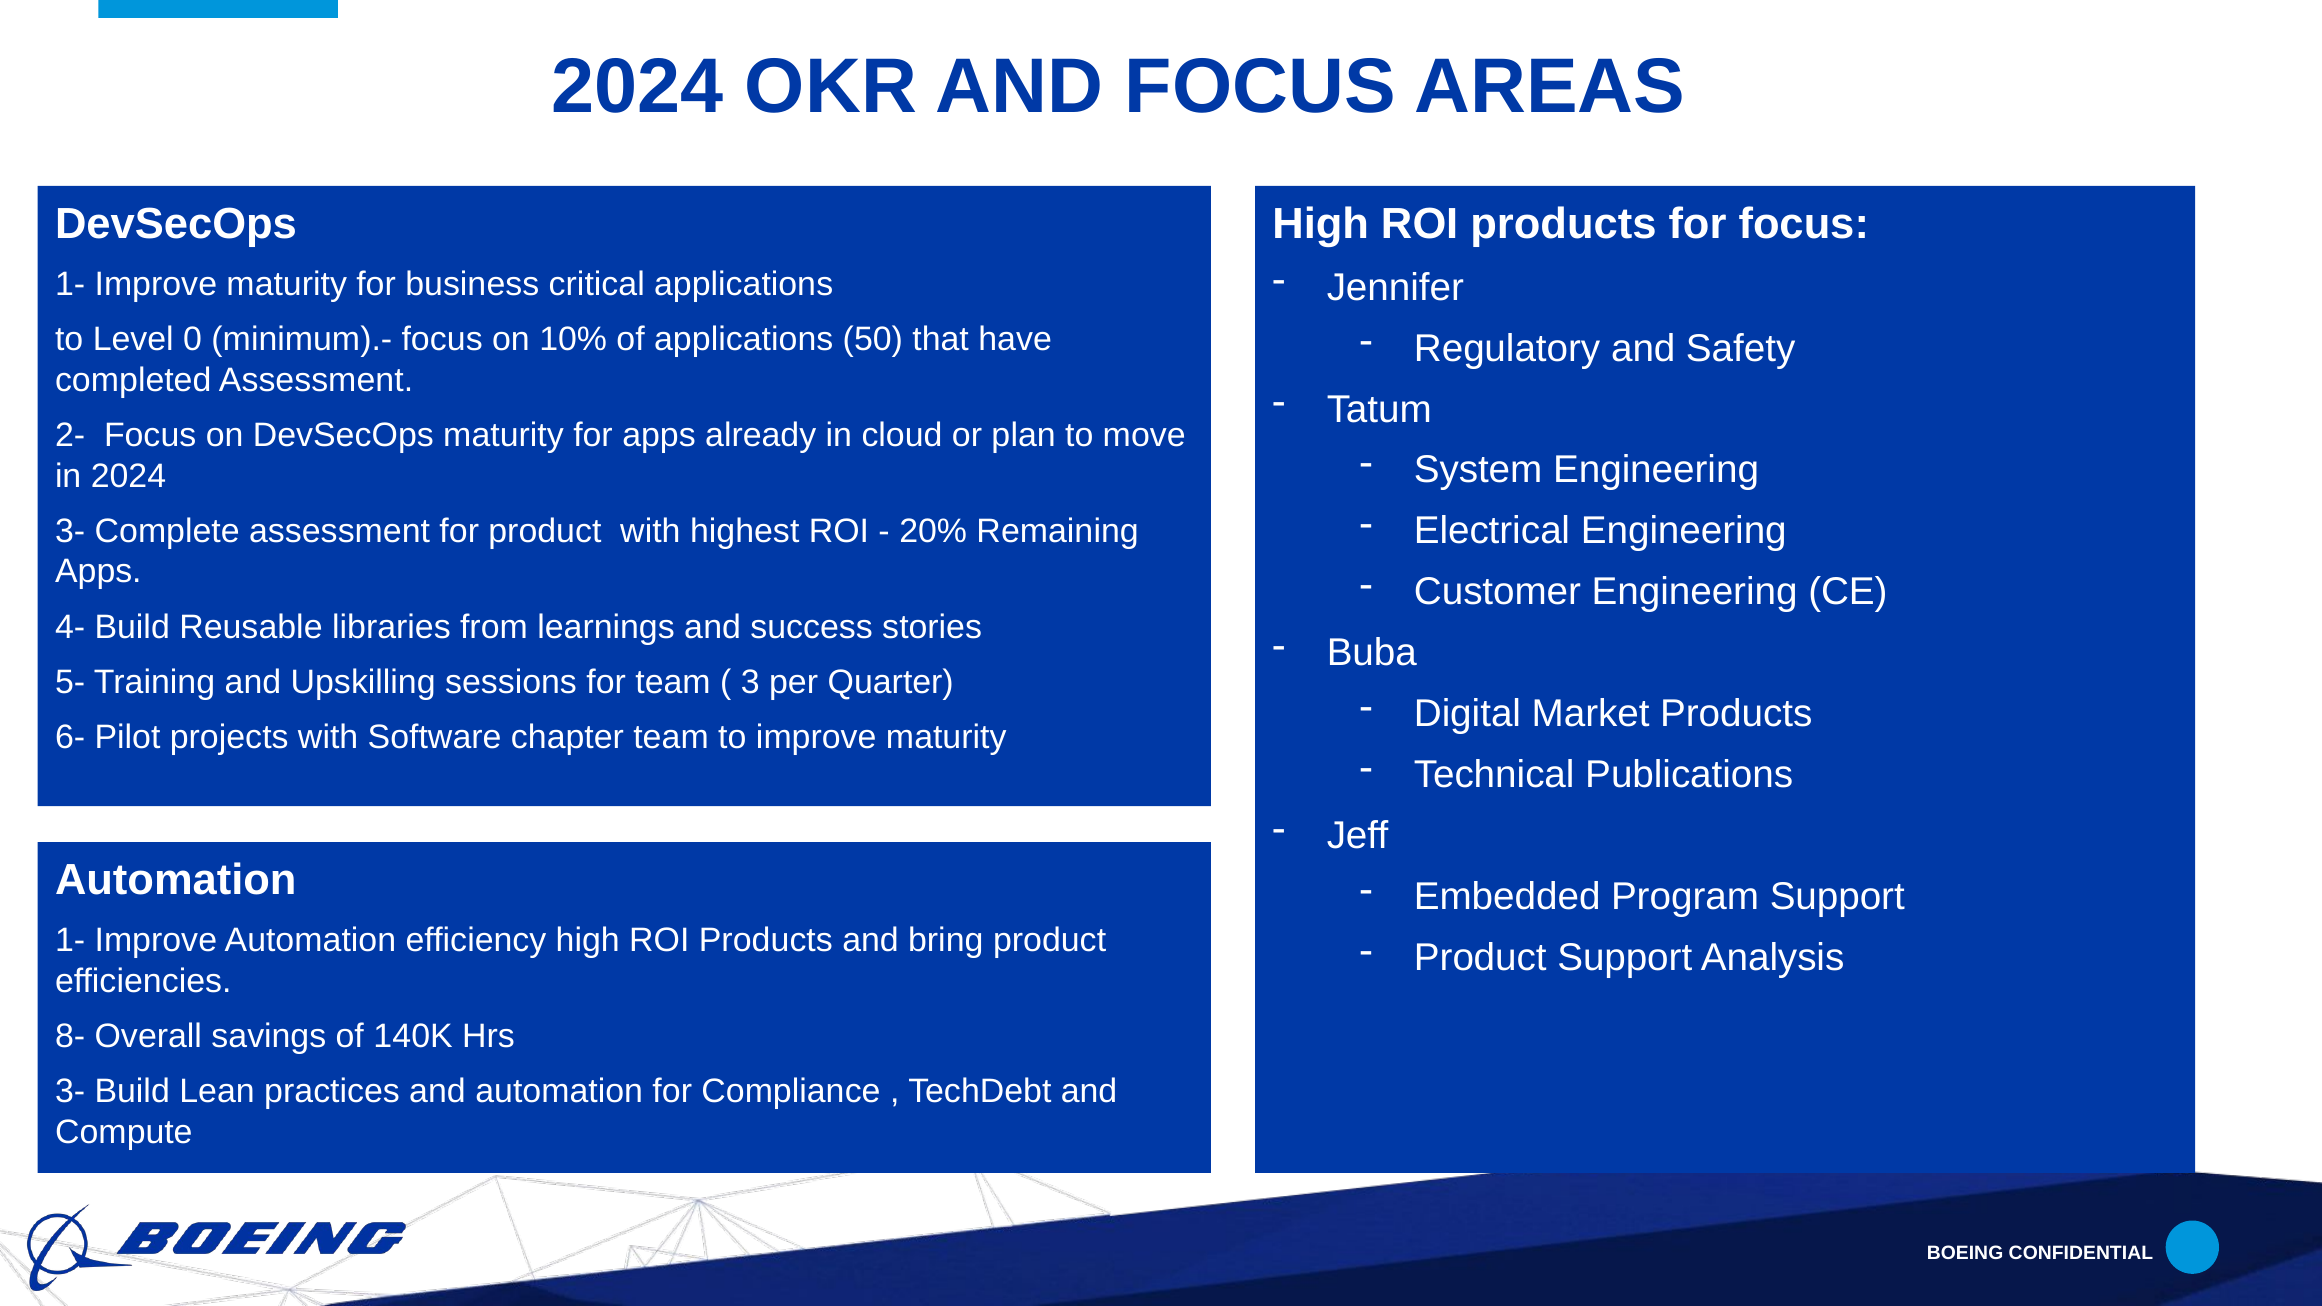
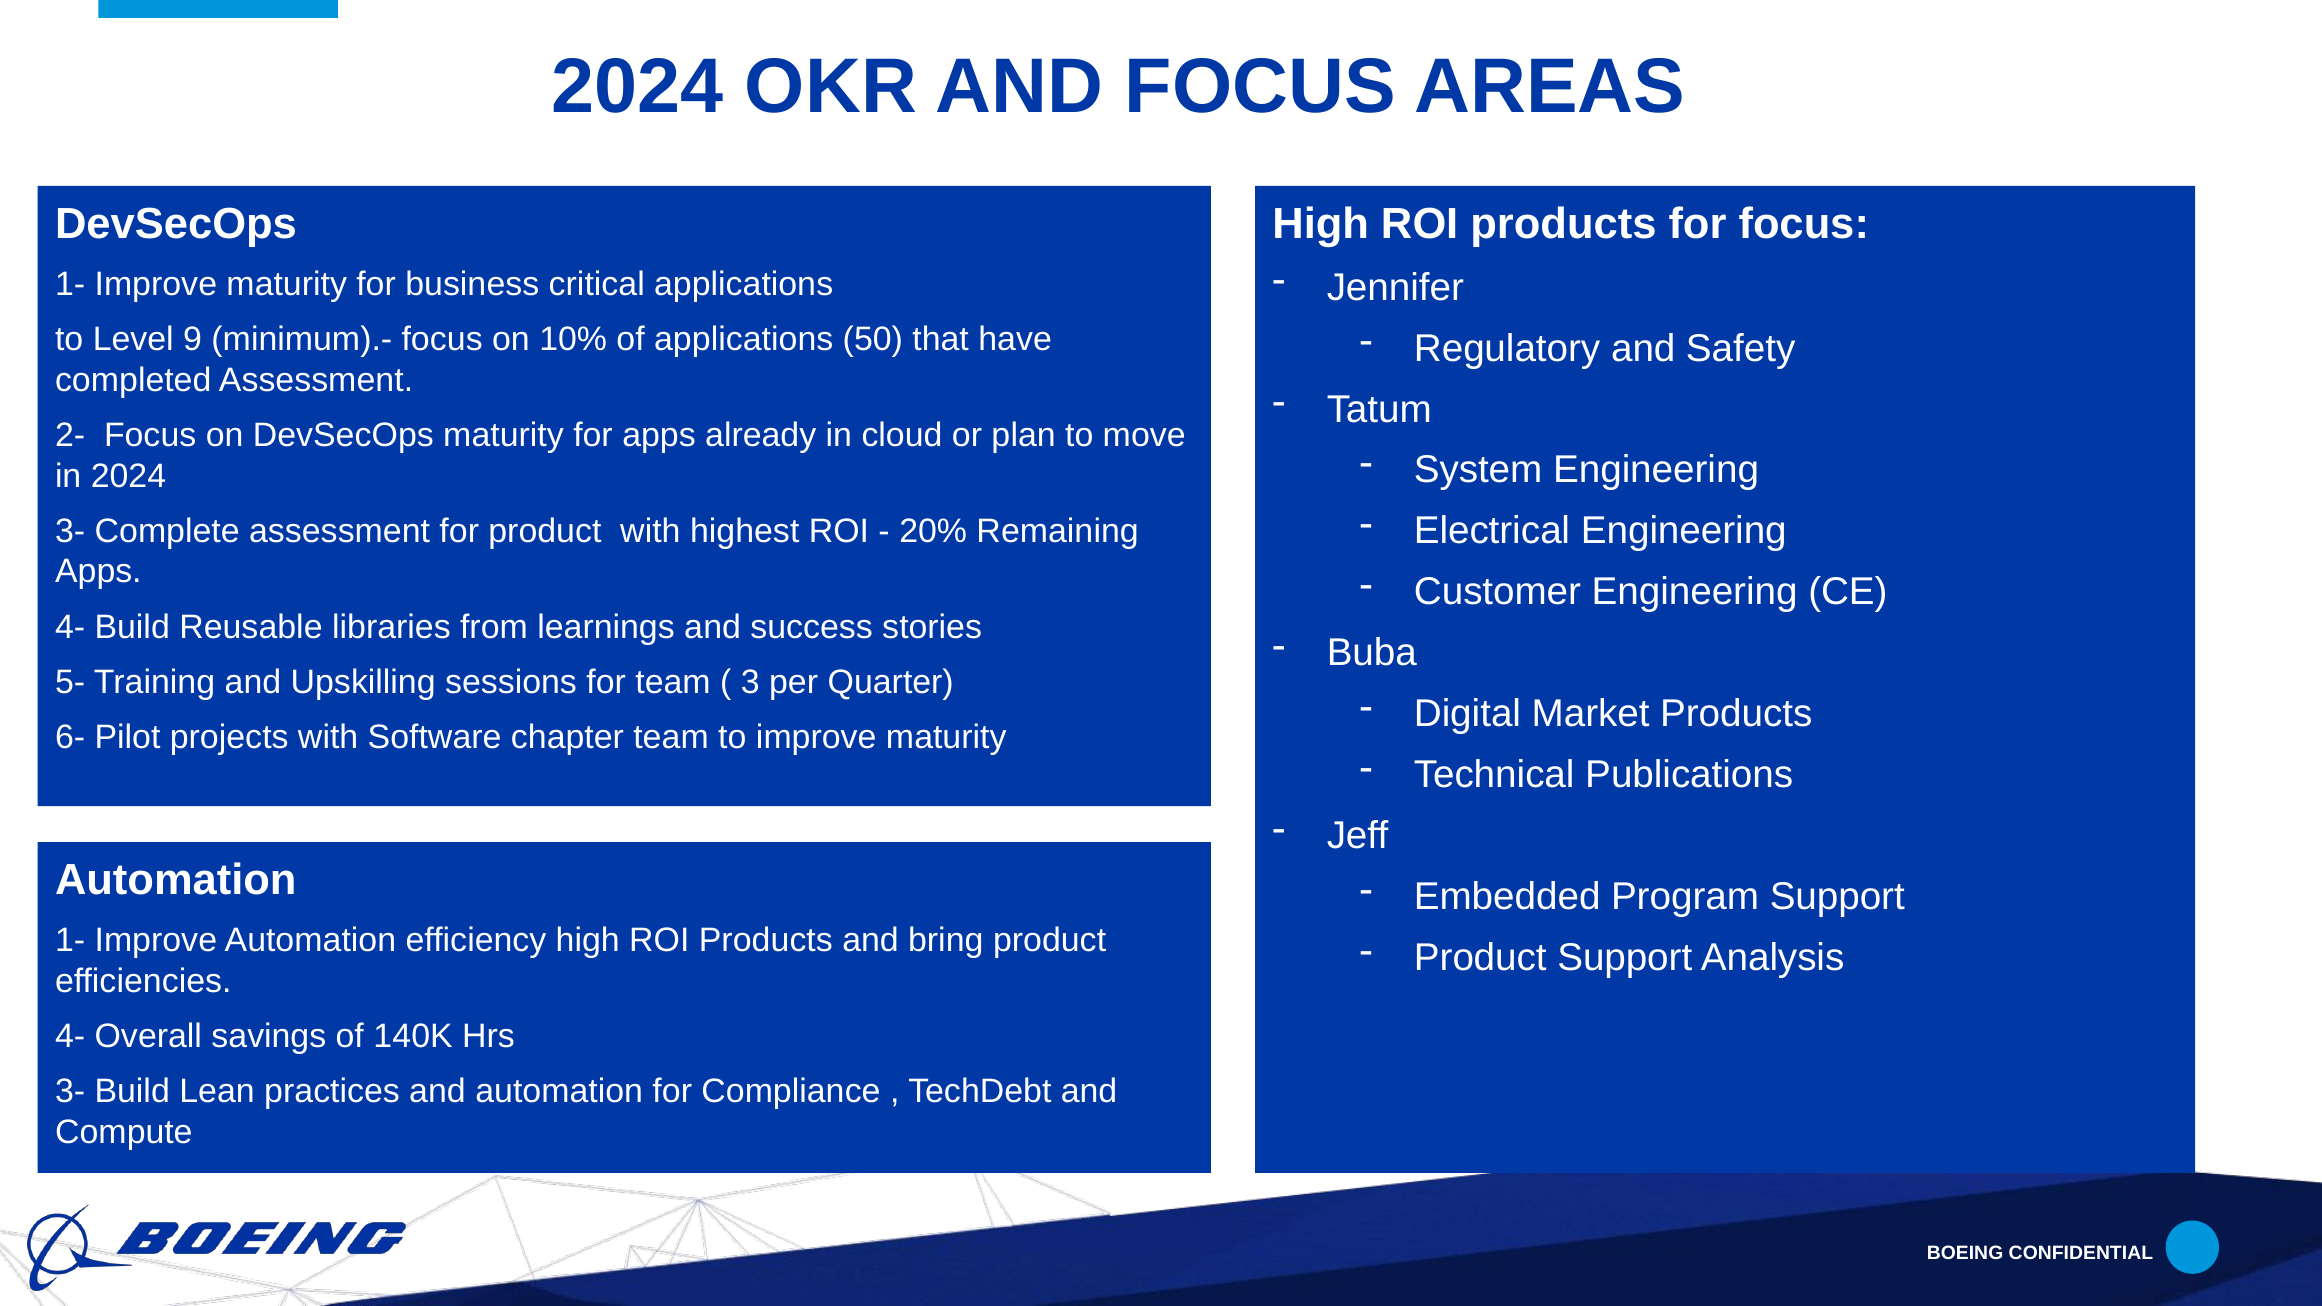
0: 0 -> 9
8- at (70, 1036): 8- -> 4-
